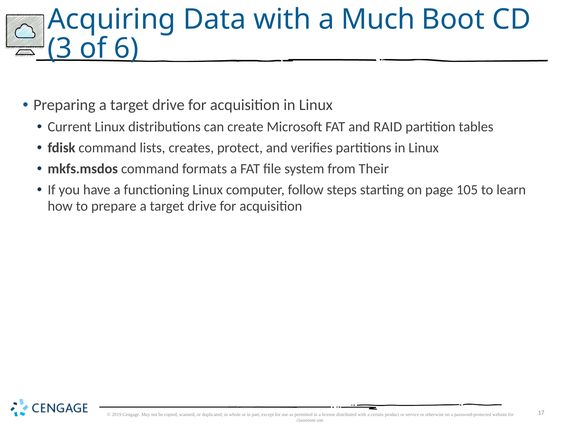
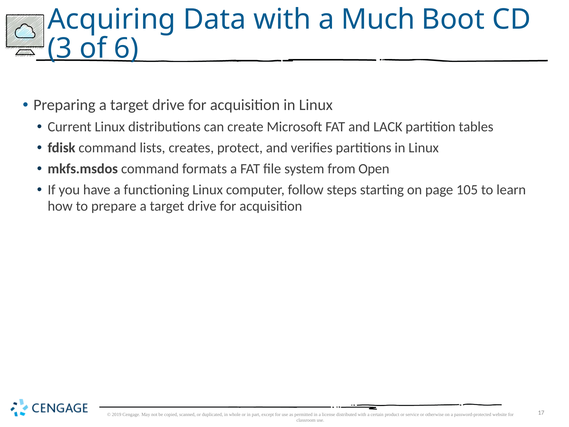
RAID: RAID -> LACK
Their: Their -> Open
